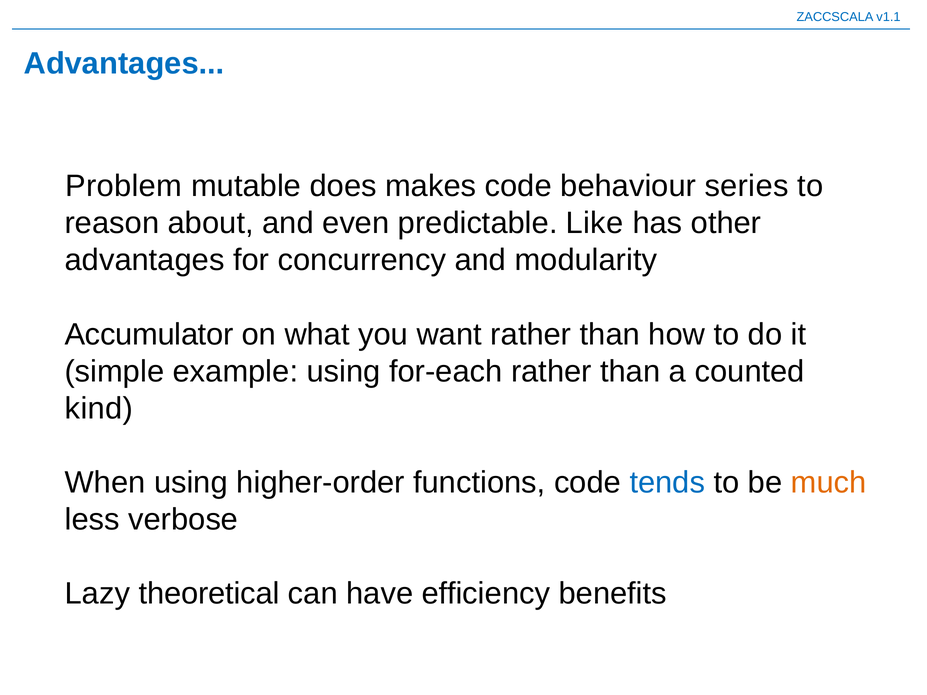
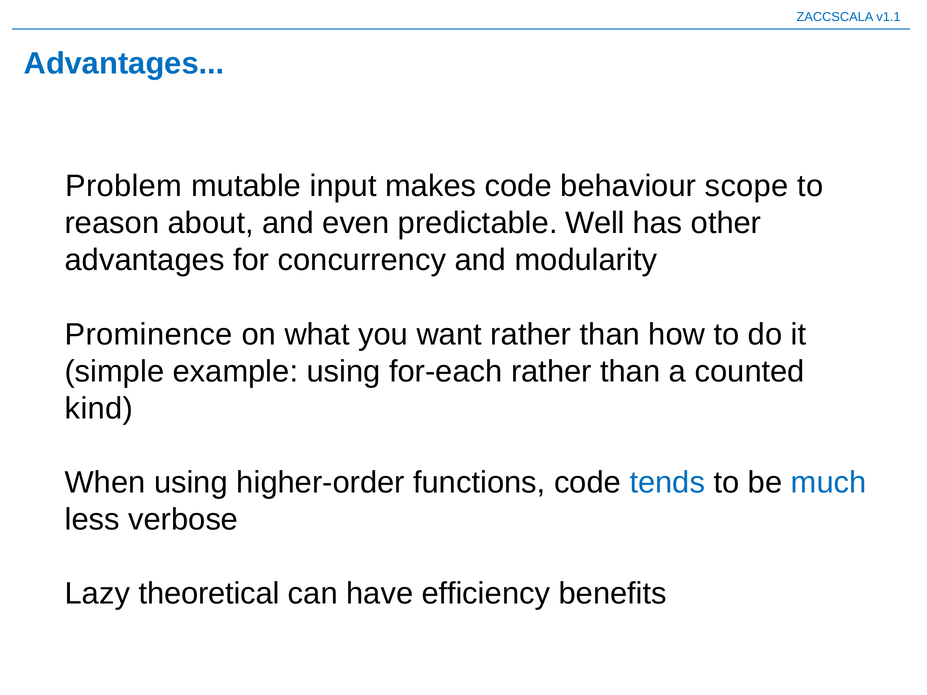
does: does -> input
series: series -> scope
Like: Like -> Well
Accumulator: Accumulator -> Prominence
much colour: orange -> blue
